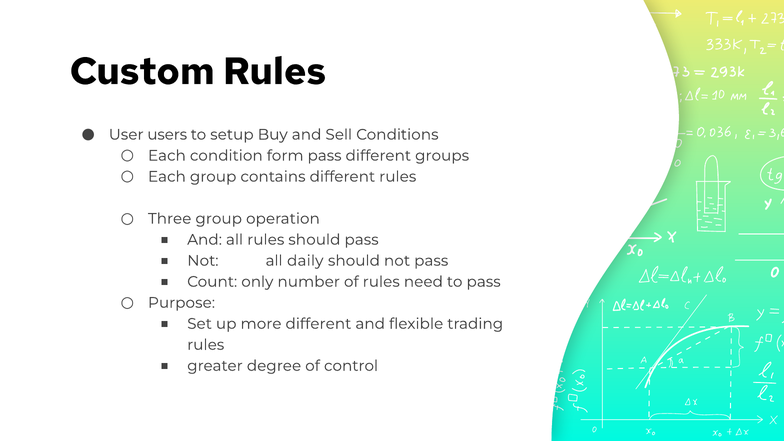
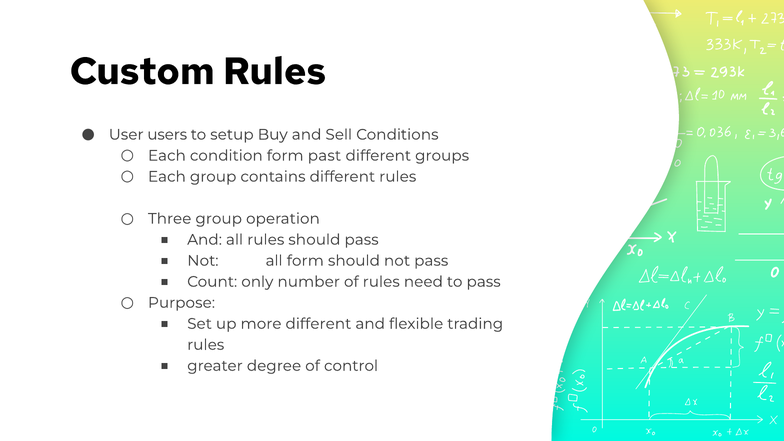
form pass: pass -> past
all daily: daily -> form
